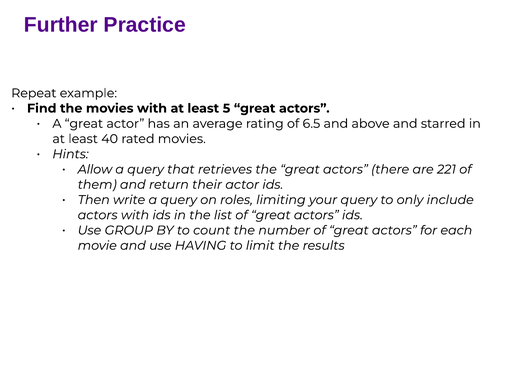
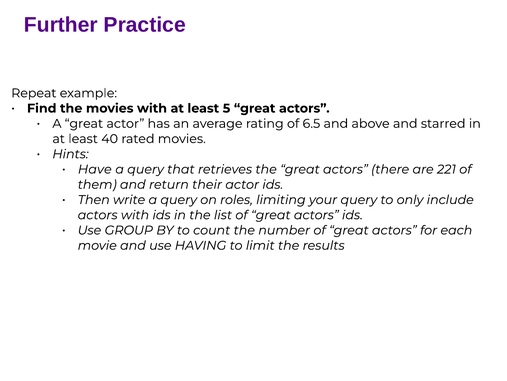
Allow: Allow -> Have
